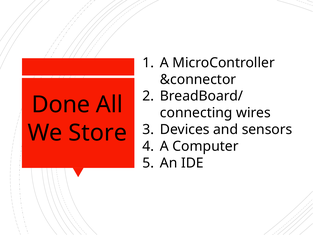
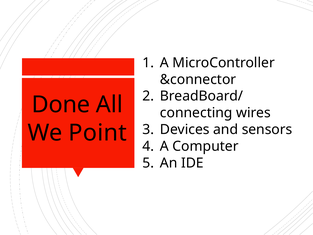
Store: Store -> Point
